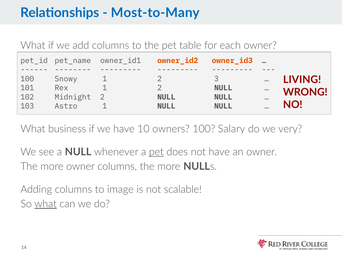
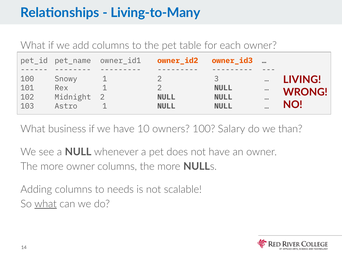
Most-to-Many: Most-to-Many -> Living-to-Many
very: very -> than
pet at (156, 152) underline: present -> none
image: image -> needs
